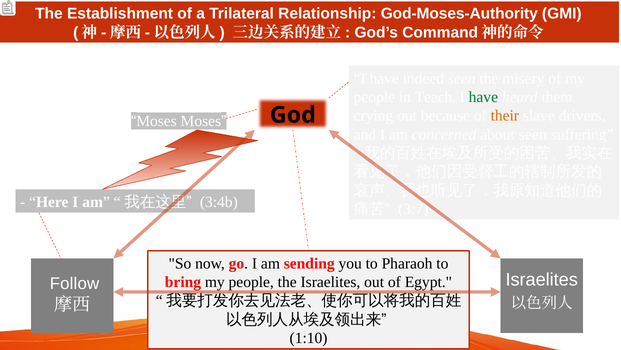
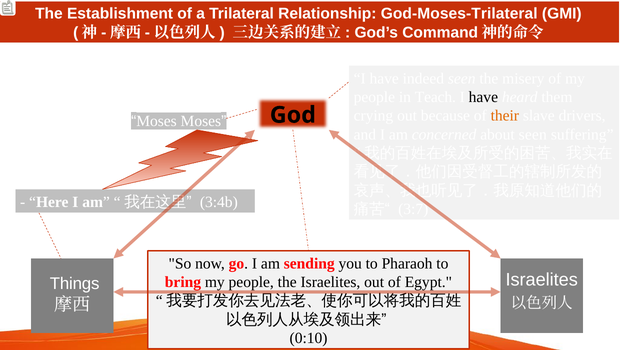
God-Moses-Authority: God-Moses-Authority -> God-Moses-Trilateral
have at (483, 97) colour: green -> black
Follow: Follow -> Things
1:10: 1:10 -> 0:10
